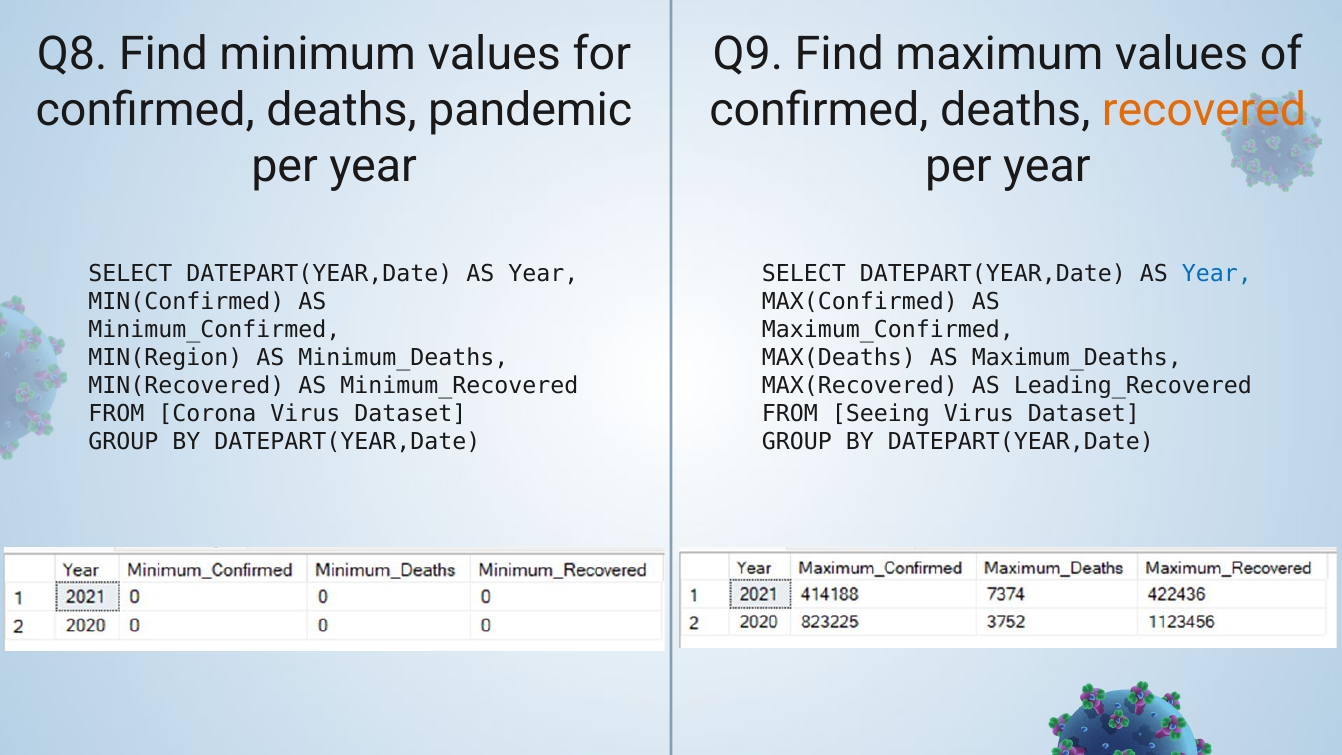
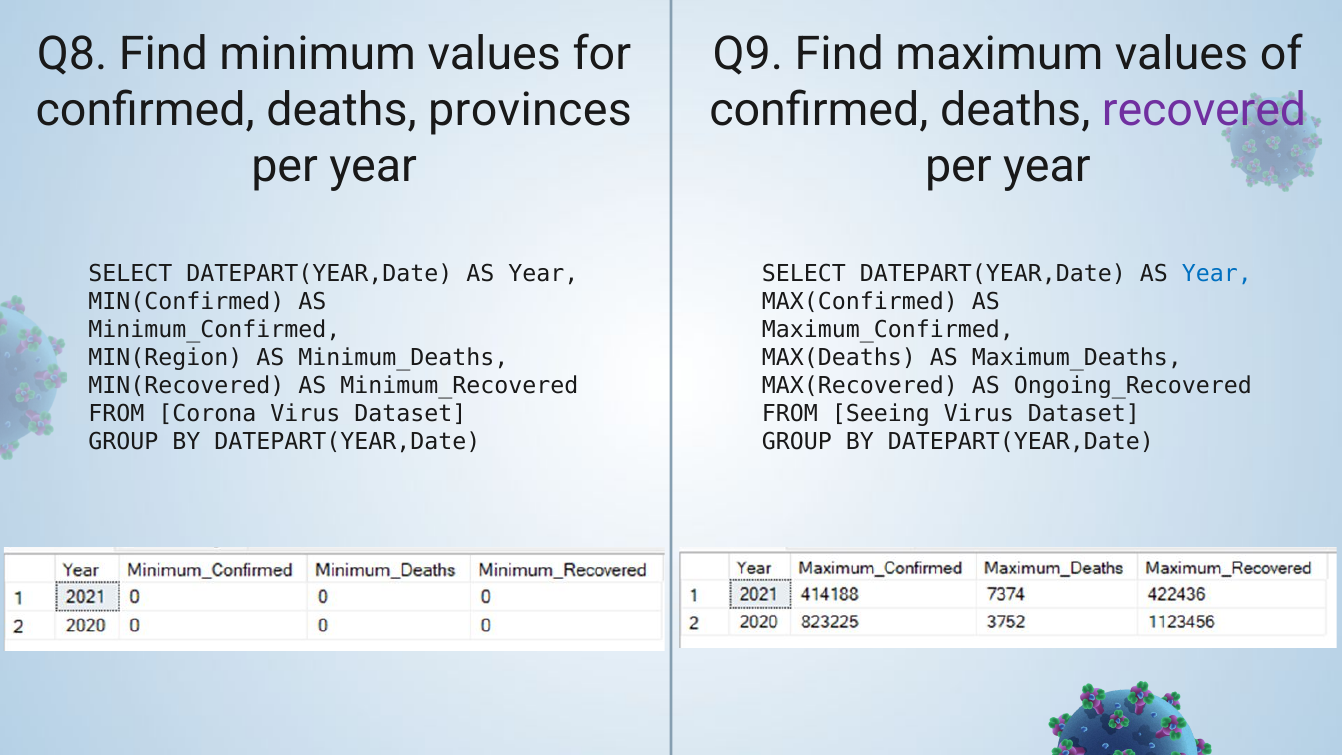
pandemic: pandemic -> provinces
recovered colour: orange -> purple
Leading_Recovered: Leading_Recovered -> Ongoing_Recovered
